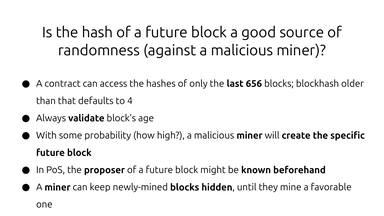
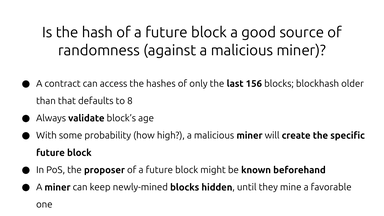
656: 656 -> 156
4: 4 -> 8
